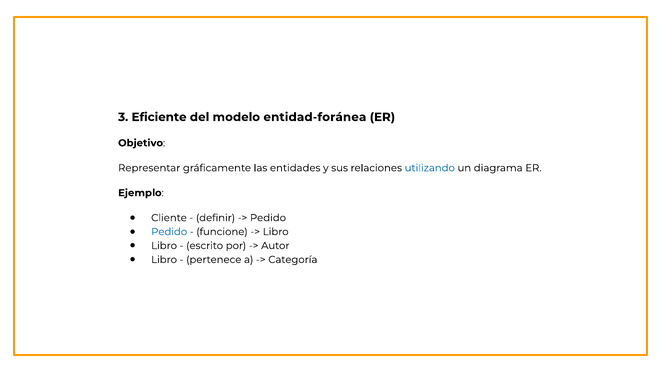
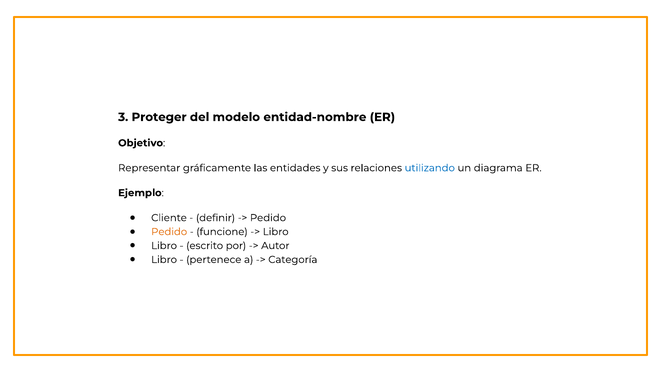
Eficiente: Eficiente -> Proteger
entidad-foránea: entidad-foránea -> entidad-nombre
Pedido at (169, 232) colour: blue -> orange
